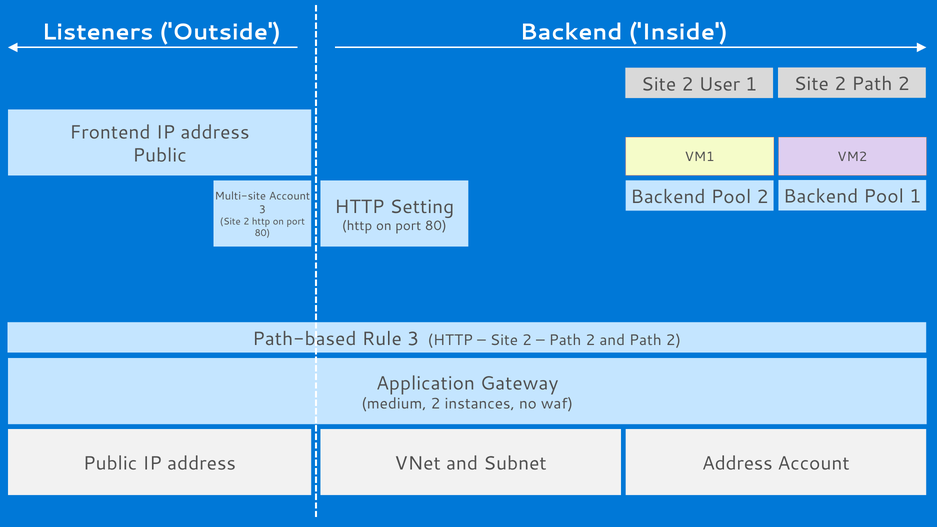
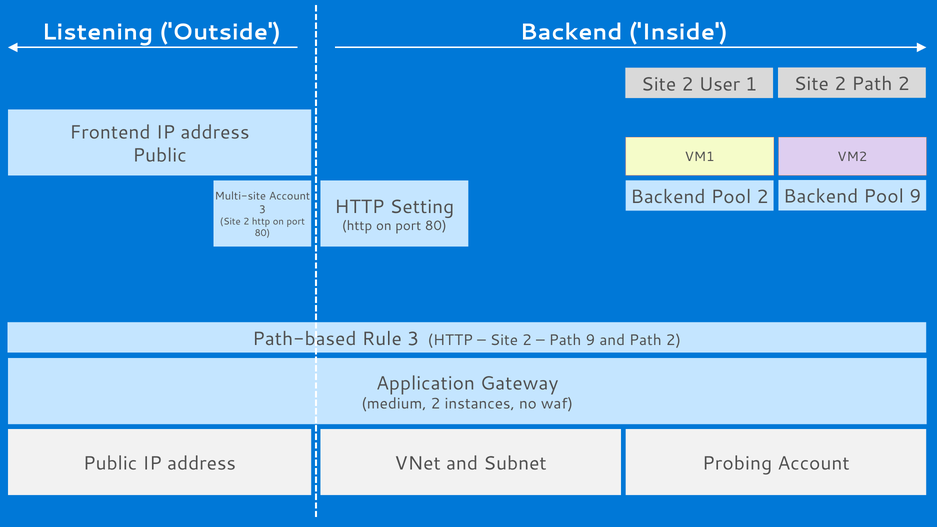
Listeners: Listeners -> Listening
Pool 1: 1 -> 9
2 at (590, 340): 2 -> 9
Subnet Address: Address -> Probing
